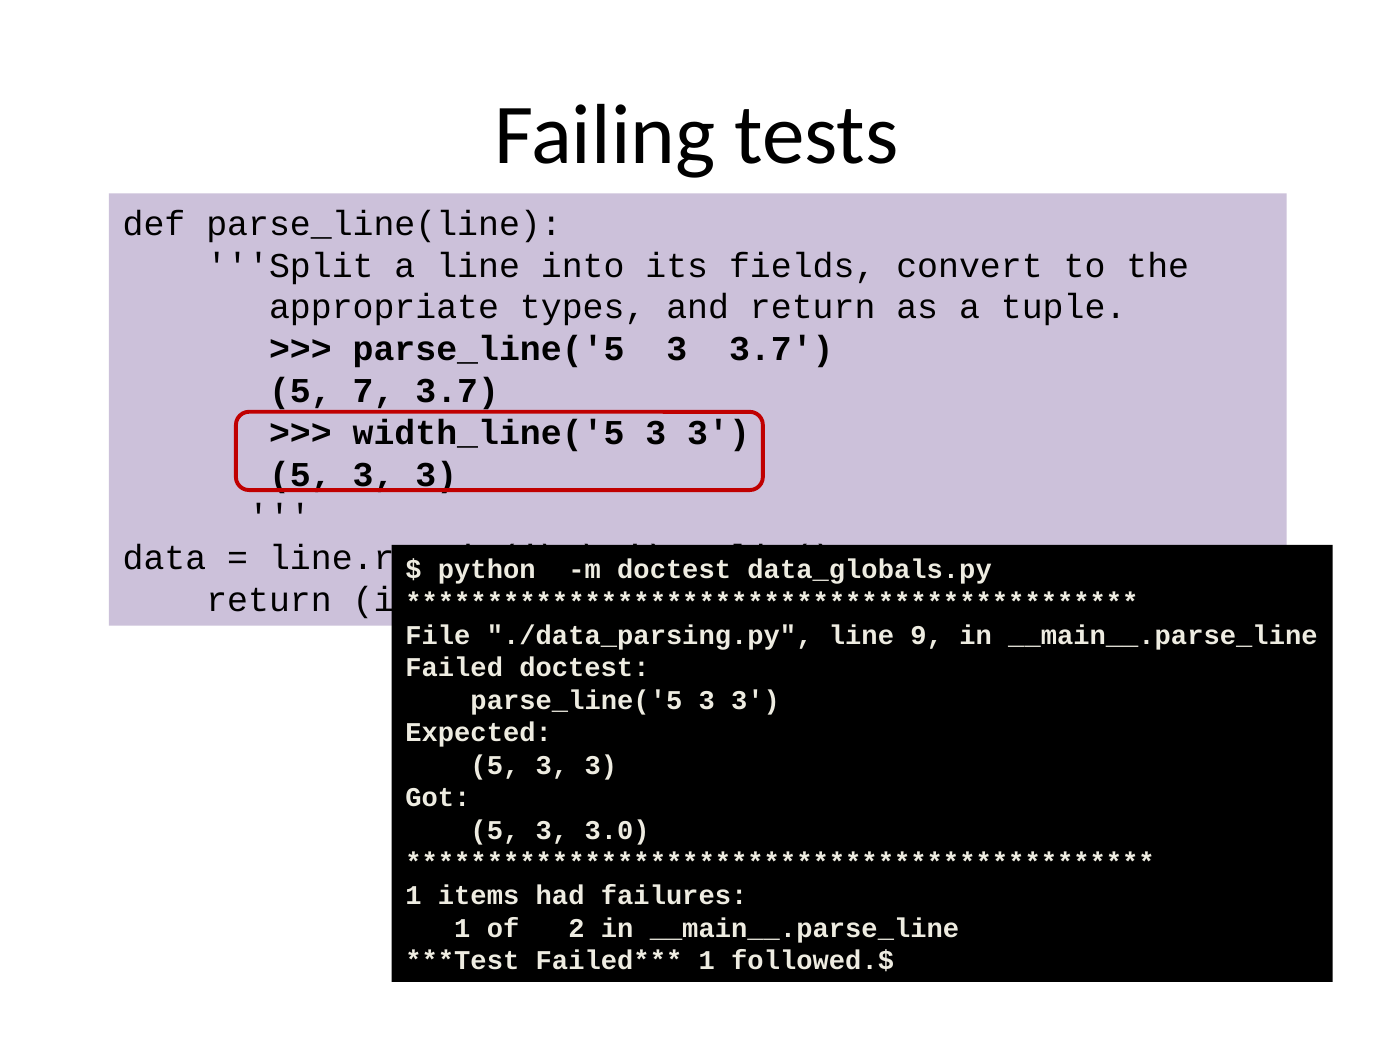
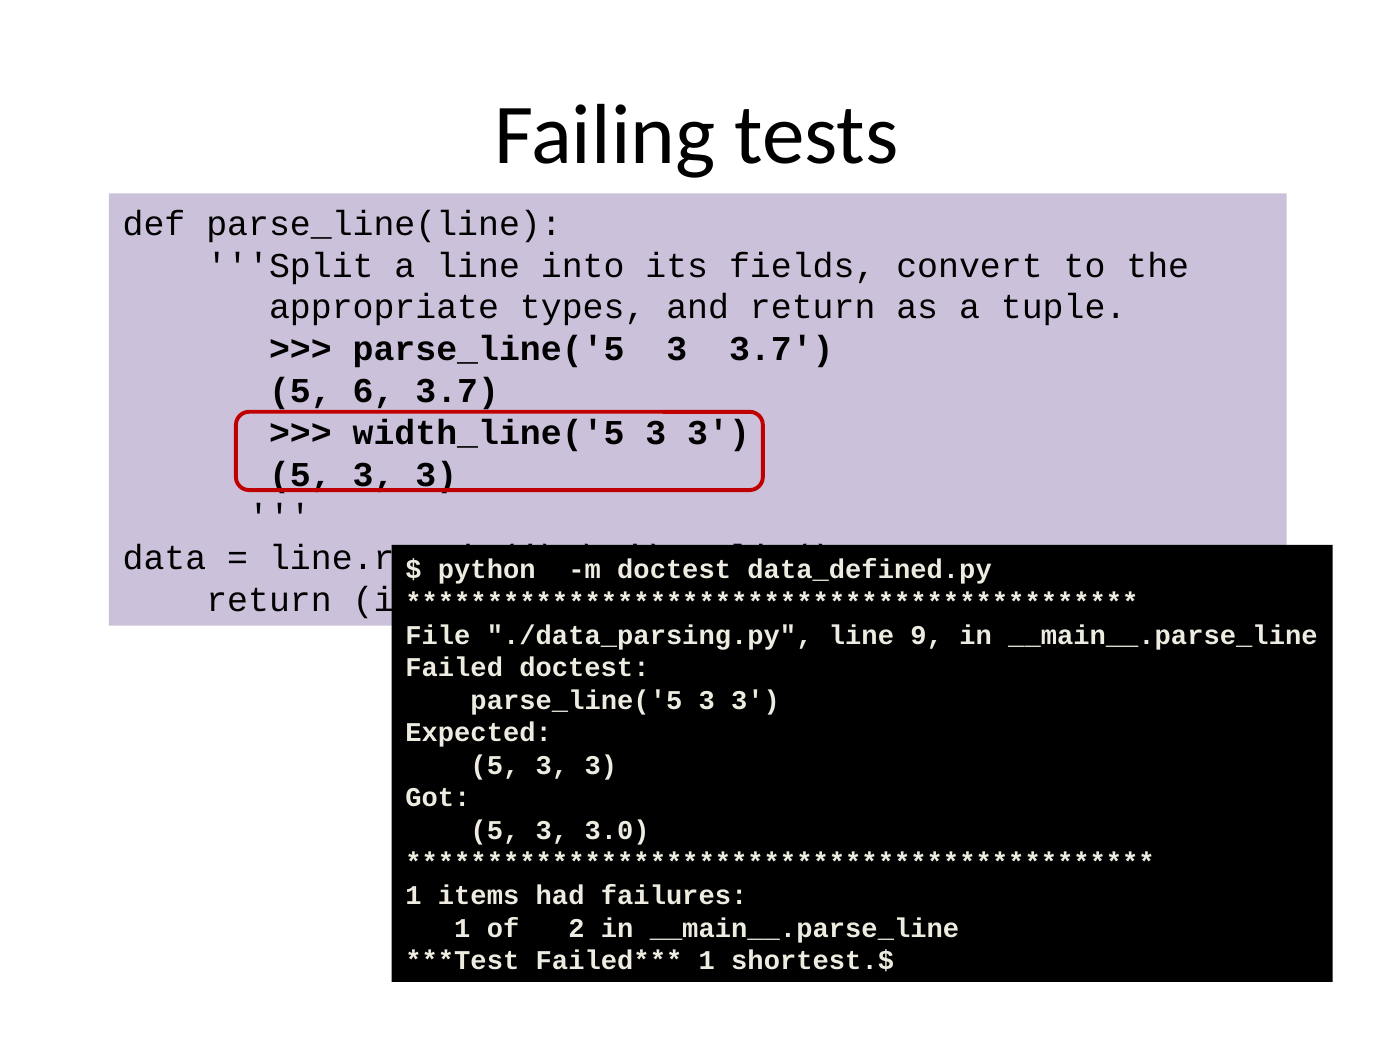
7: 7 -> 6
data_globals.py: data_globals.py -> data_defined.py
followed.$: followed.$ -> shortest.$
